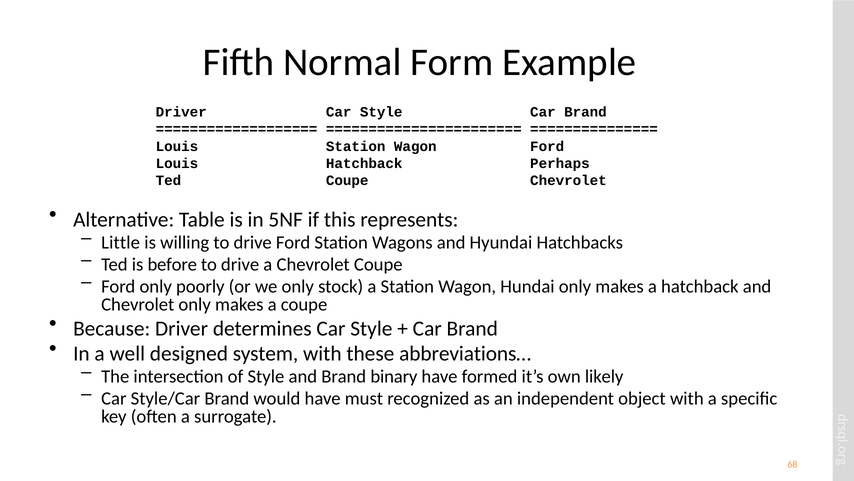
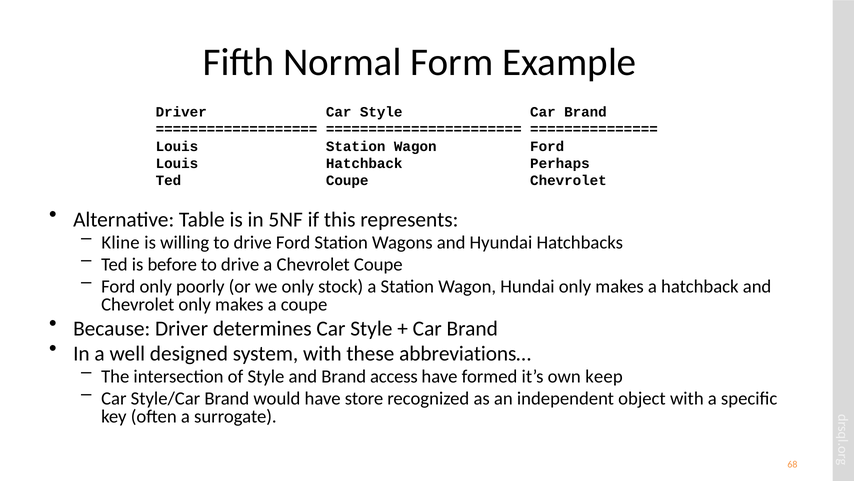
Little: Little -> Kline
binary: binary -> access
likely: likely -> keep
must: must -> store
